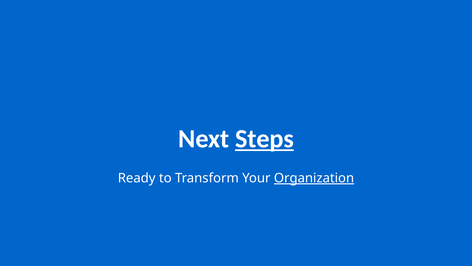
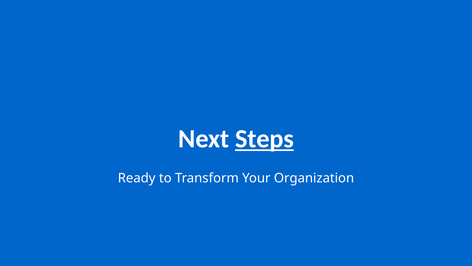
Organization underline: present -> none
